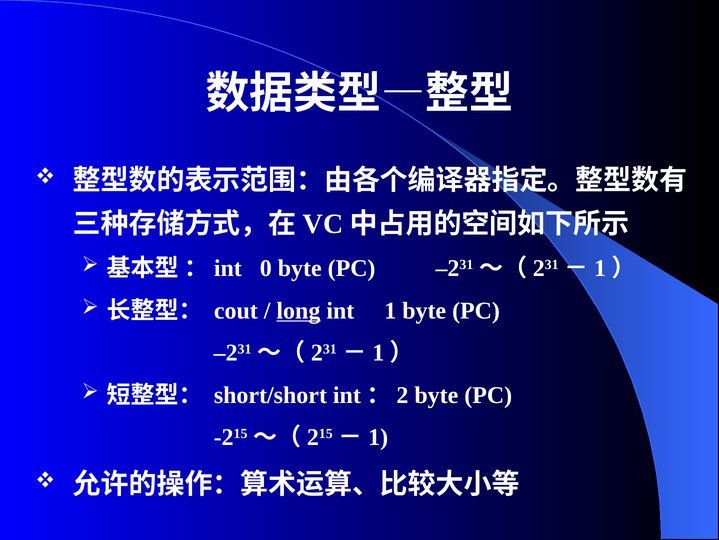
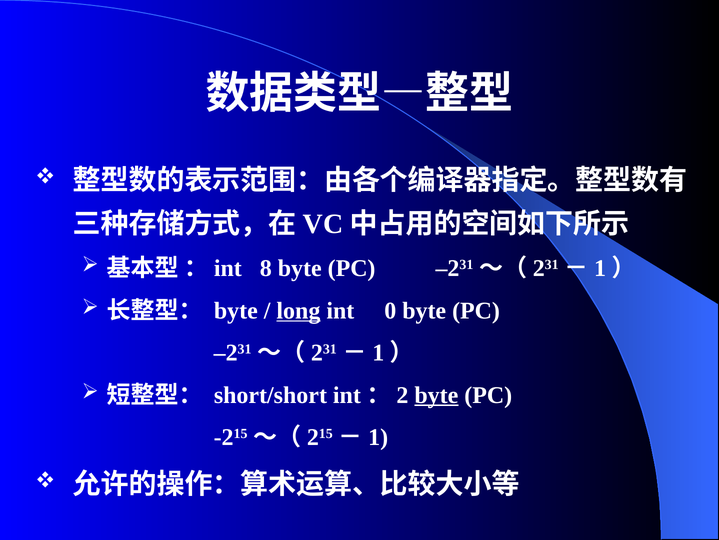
0: 0 -> 8
cout at (236, 310): cout -> byte
1: 1 -> 0
byte at (436, 395) underline: none -> present
